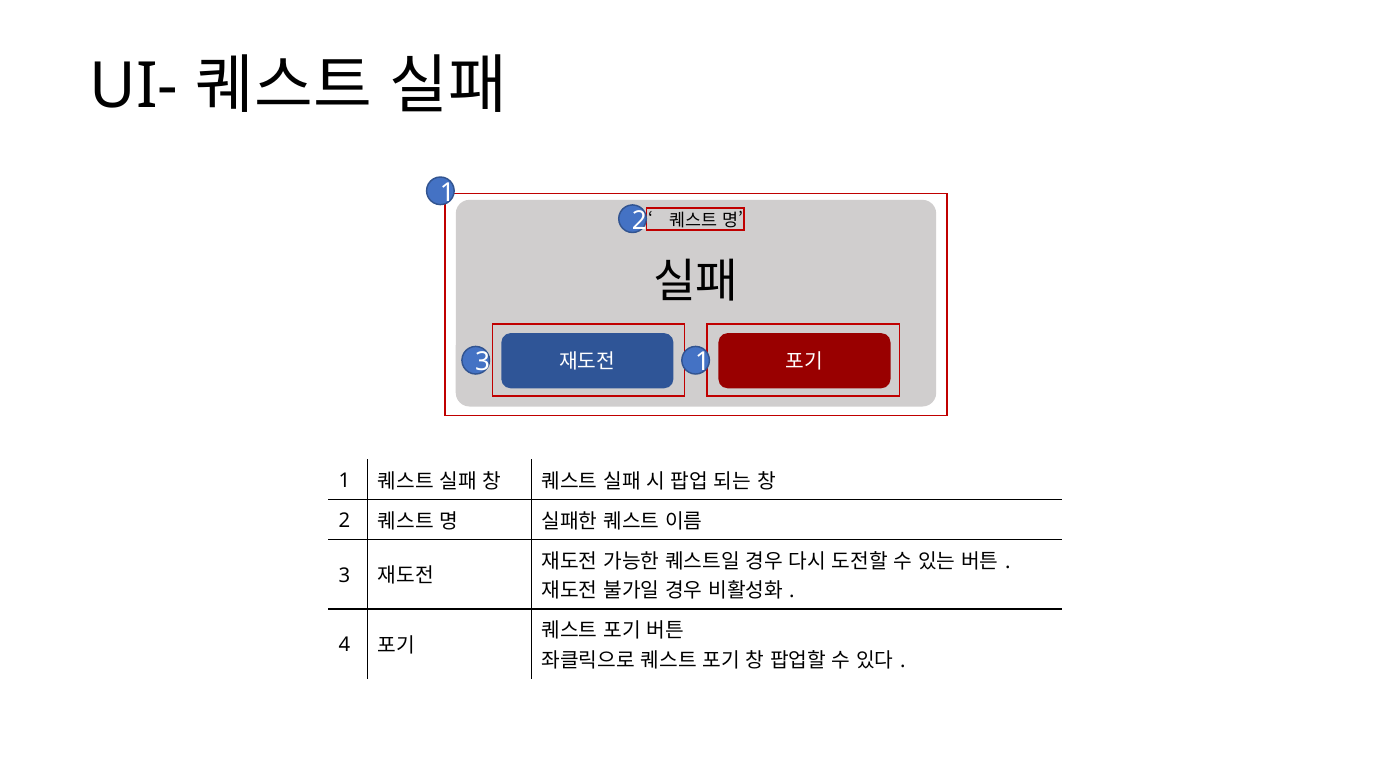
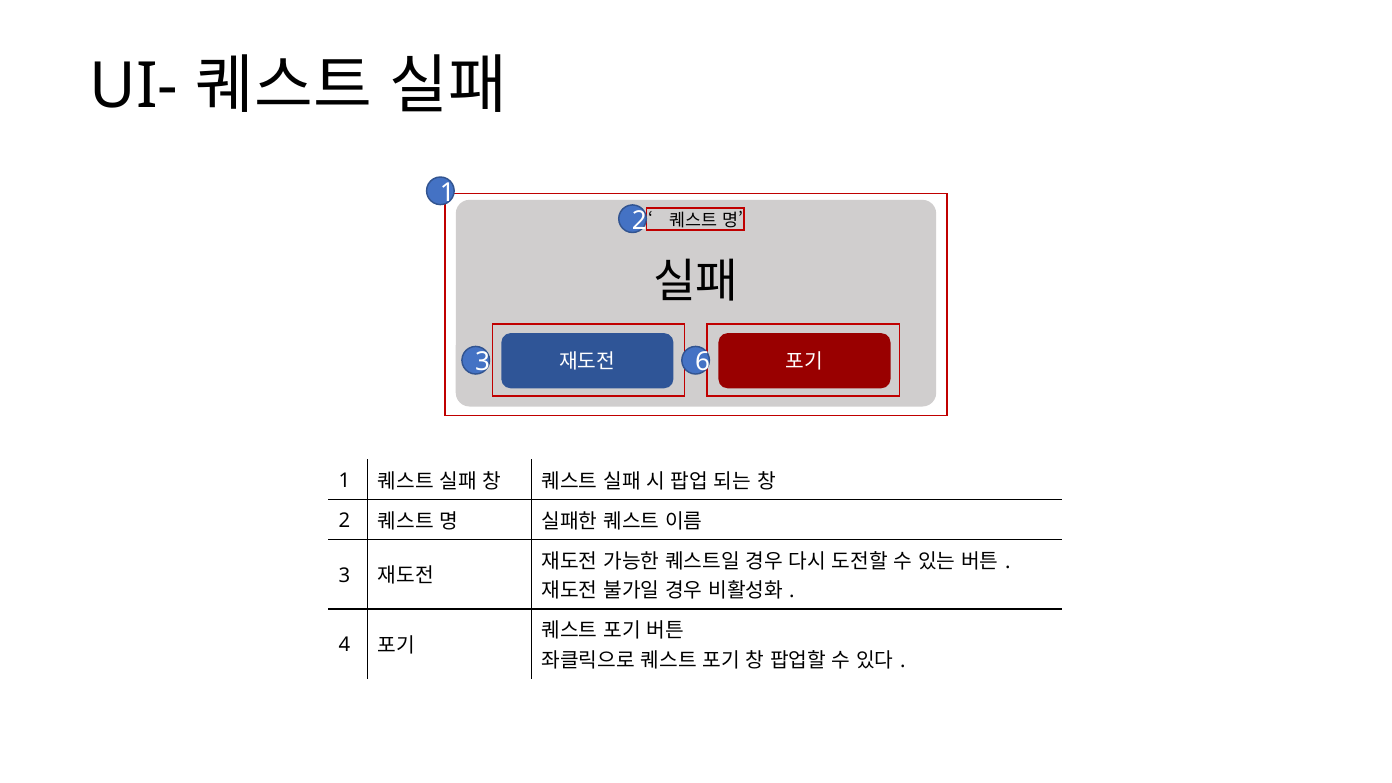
3 1: 1 -> 6
